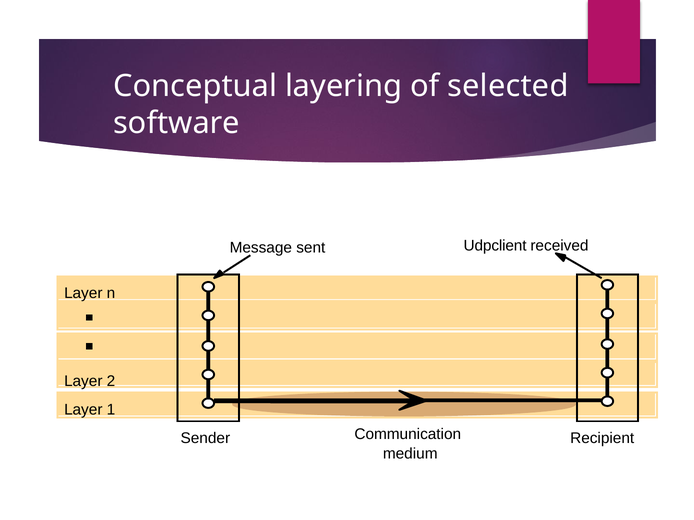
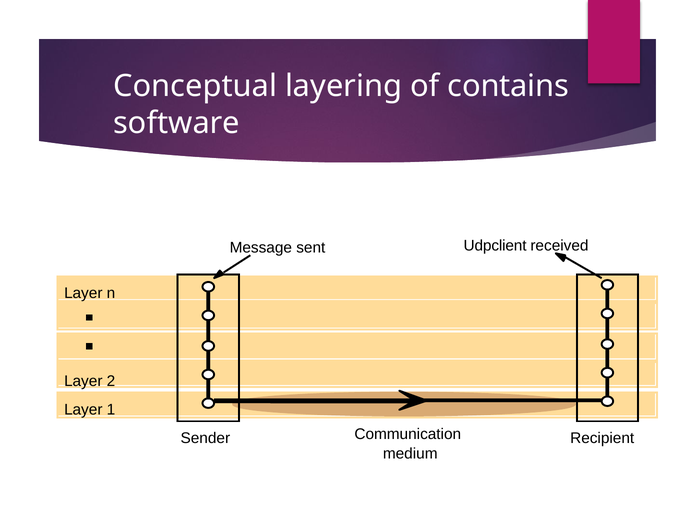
selected: selected -> contains
